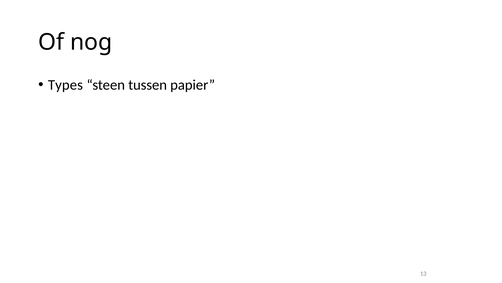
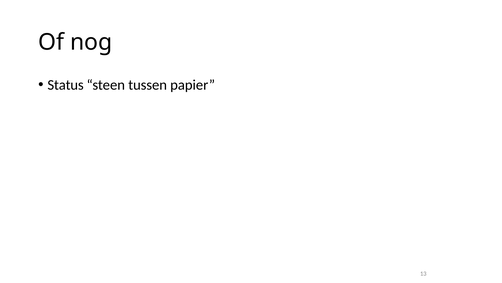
Types: Types -> Status
